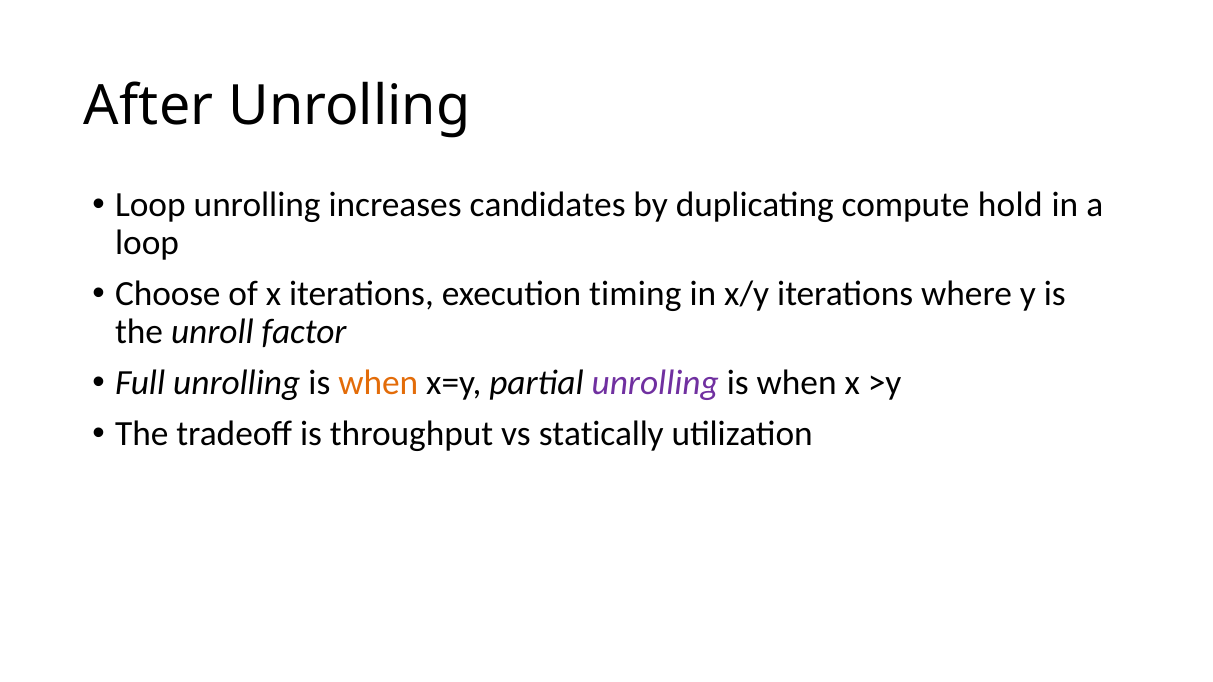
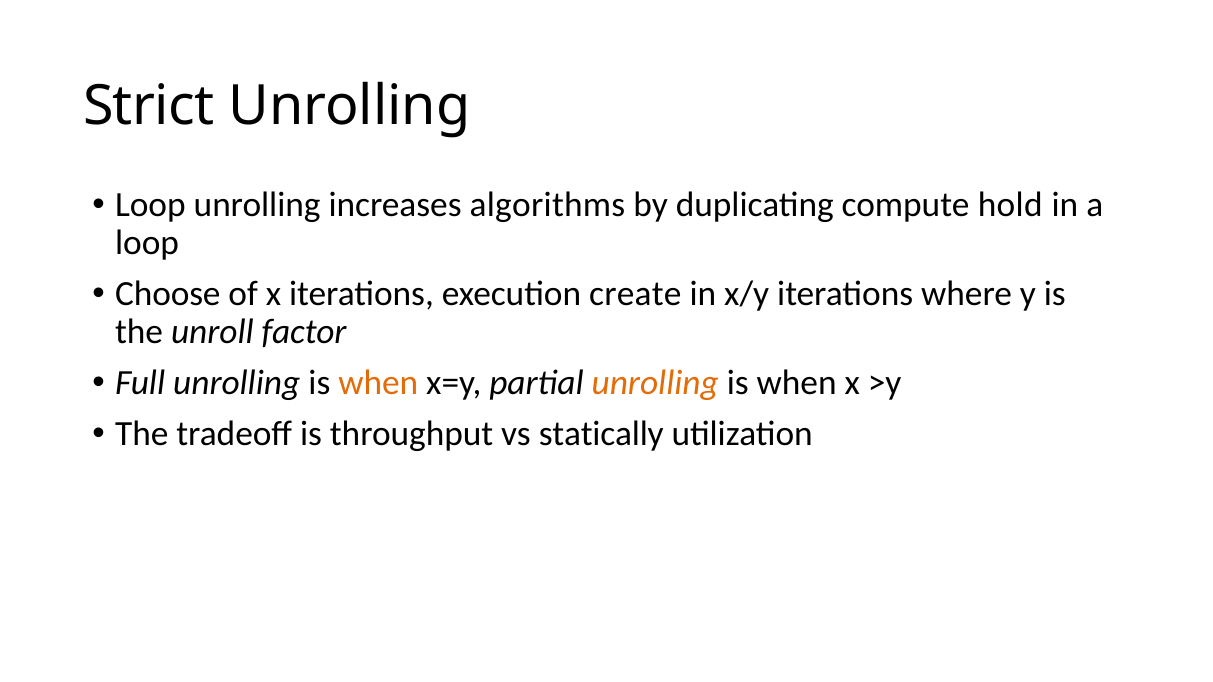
After: After -> Strict
candidates: candidates -> algorithms
timing: timing -> create
unrolling at (655, 383) colour: purple -> orange
